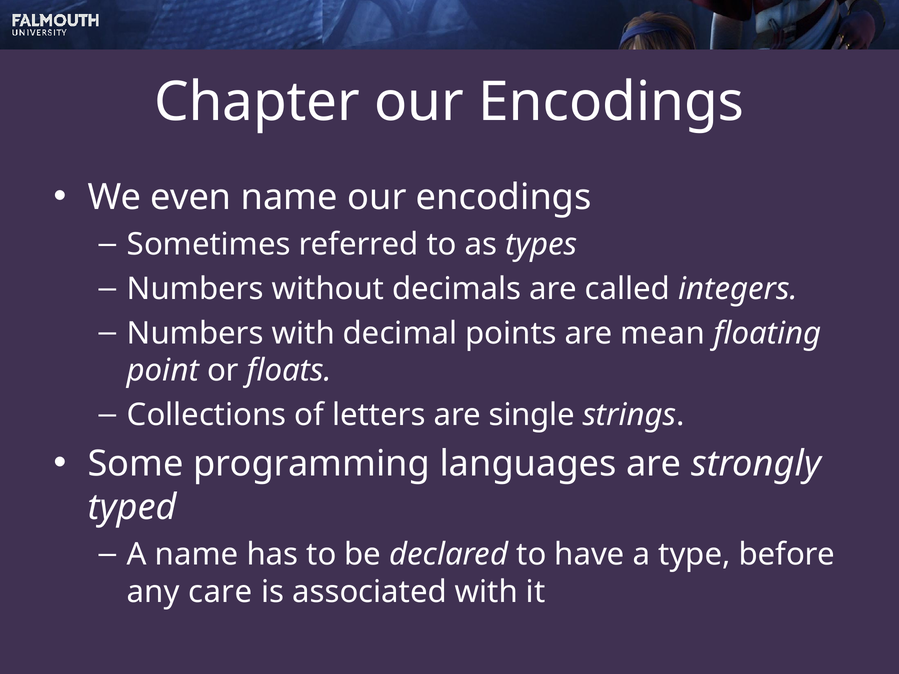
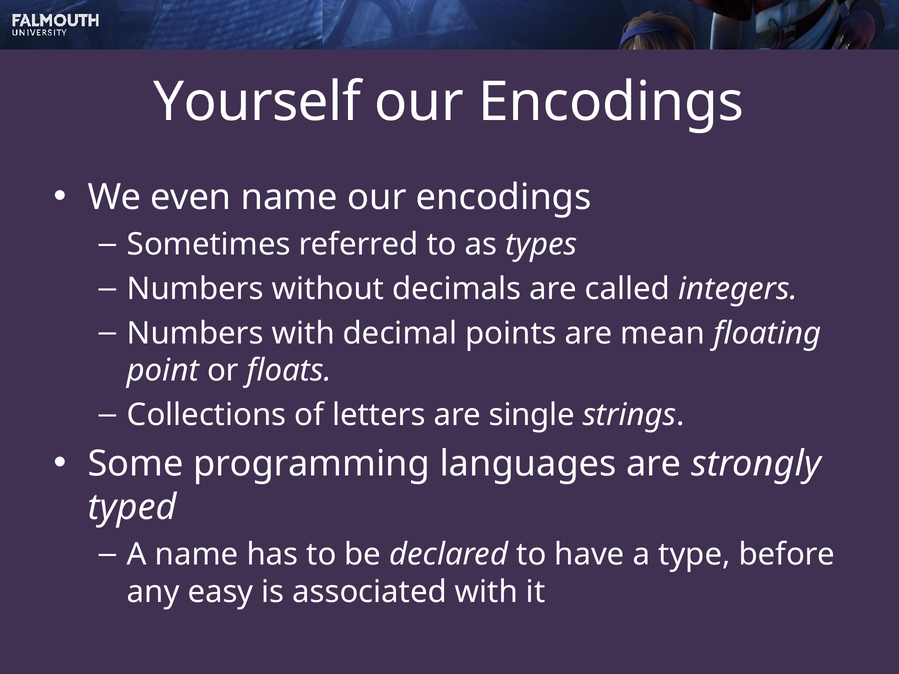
Chapter: Chapter -> Yourself
care: care -> easy
